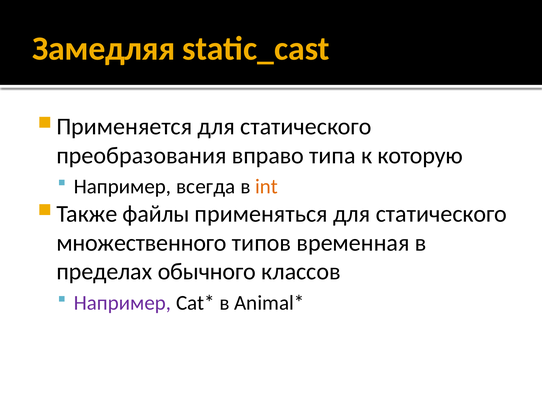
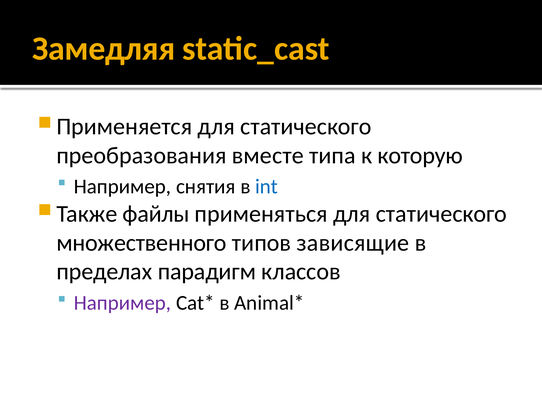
вправо: вправо -> вместе
всегда: всегда -> снятия
int colour: orange -> blue
временная: временная -> зависящие
обычного: обычного -> парадигм
